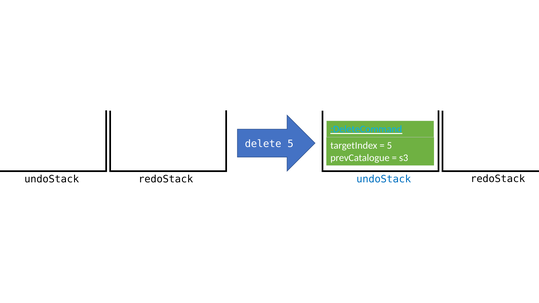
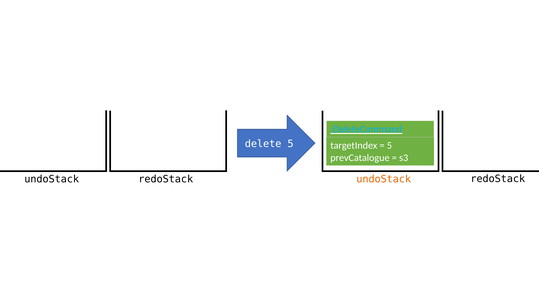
undoStack at (384, 179) colour: blue -> orange
